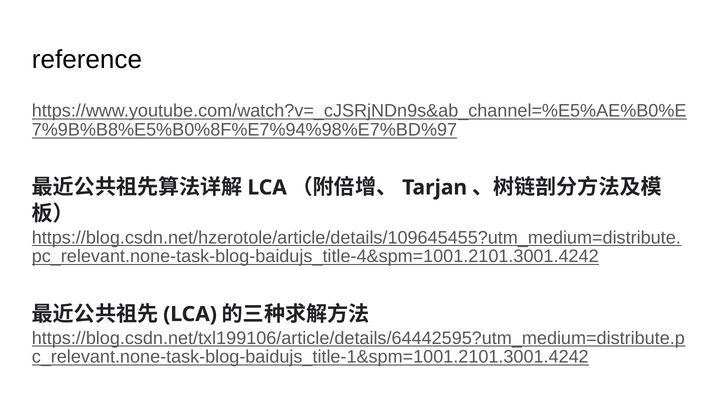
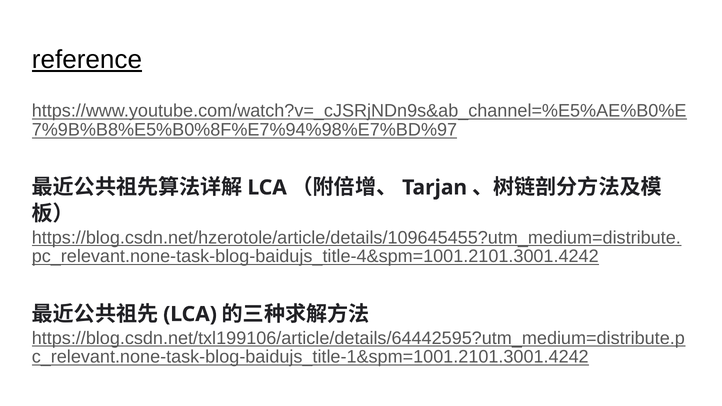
reference underline: none -> present
